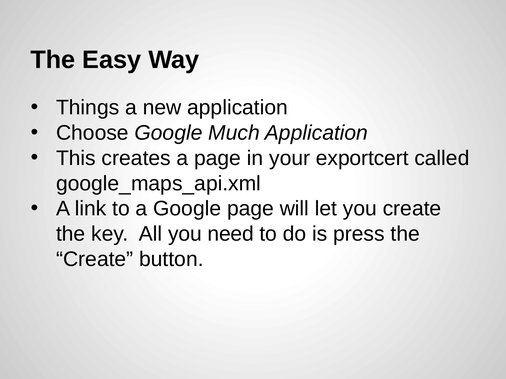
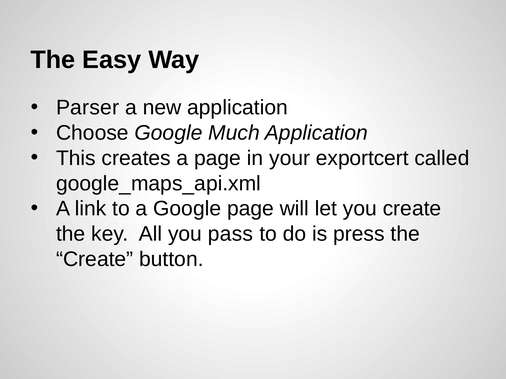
Things: Things -> Parser
need: need -> pass
